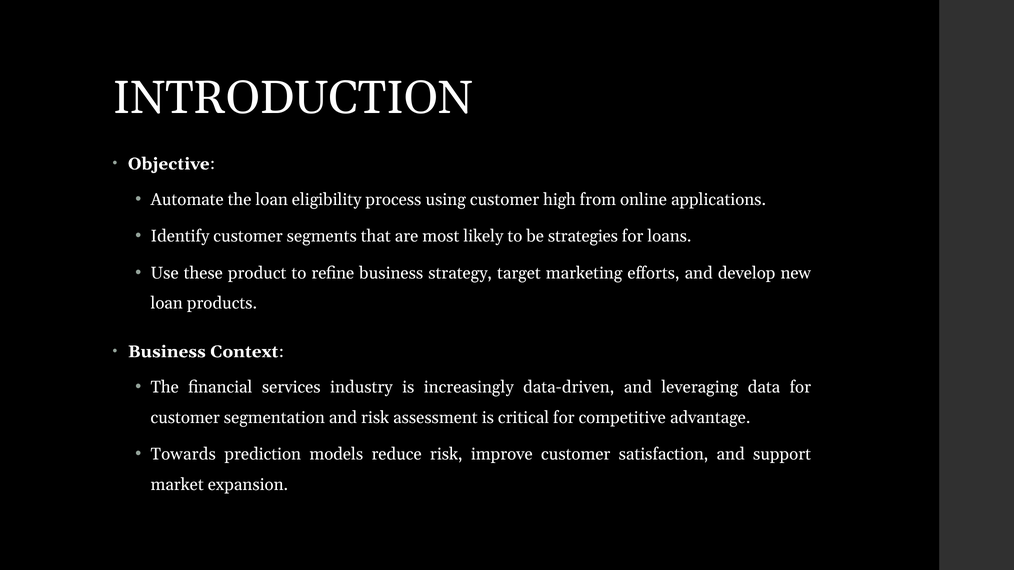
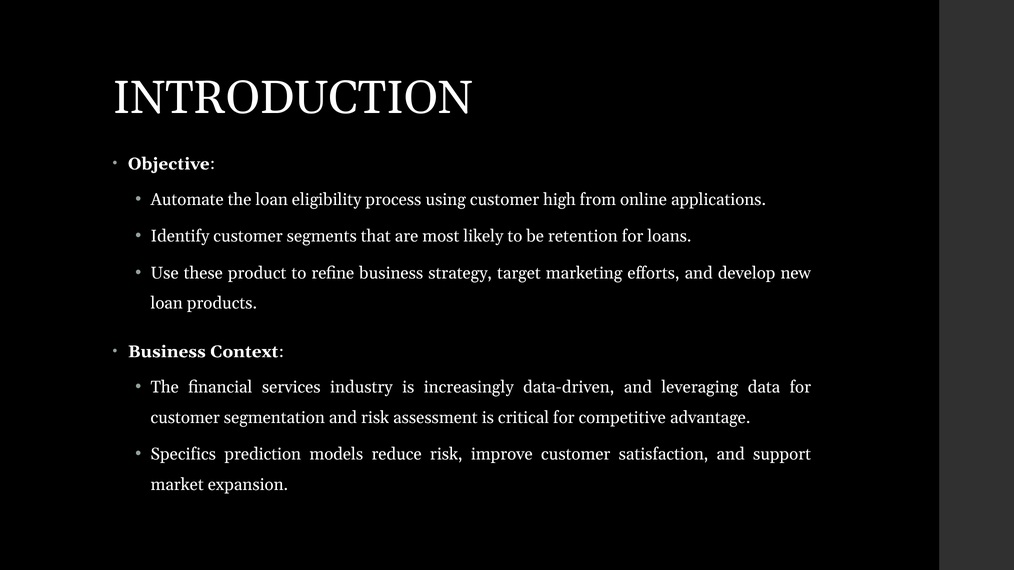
strategies: strategies -> retention
Towards: Towards -> Specifics
